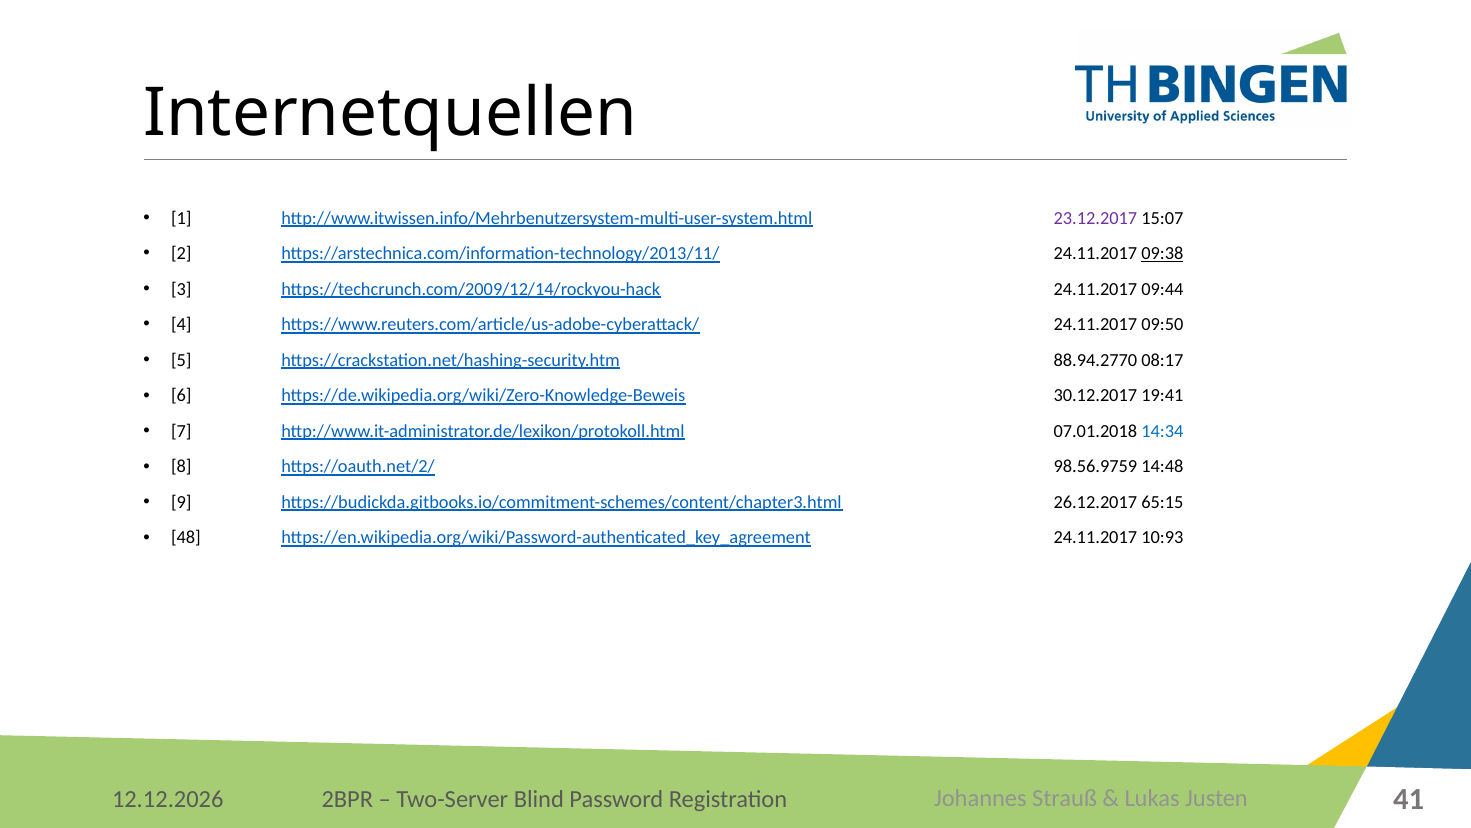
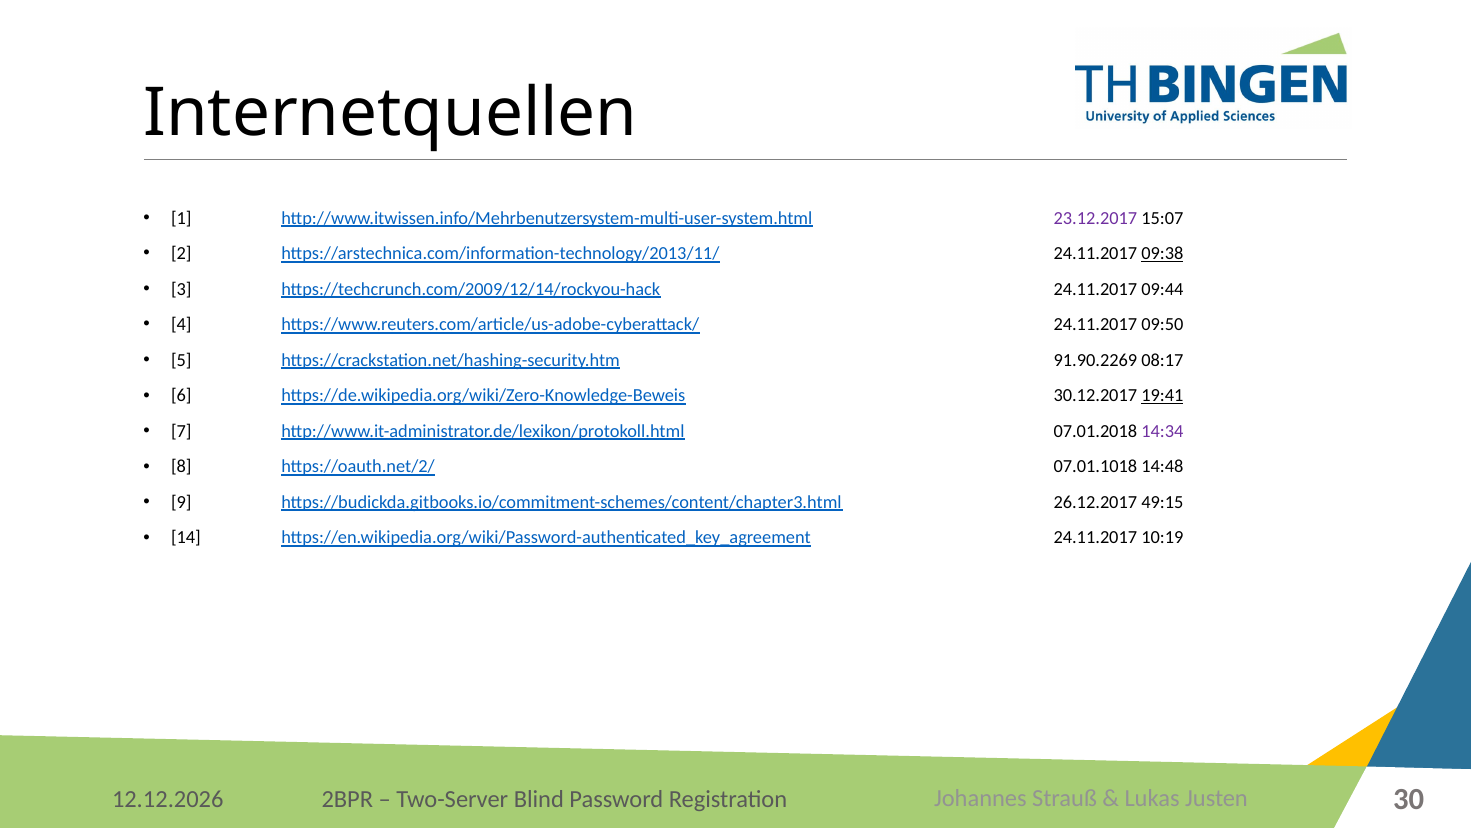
88.94.2770: 88.94.2770 -> 91.90.2269
19:41 underline: none -> present
14:34 colour: blue -> purple
98.56.9759: 98.56.9759 -> 07.01.1018
65:15: 65:15 -> 49:15
48: 48 -> 14
10:93: 10:93 -> 10:19
41: 41 -> 30
